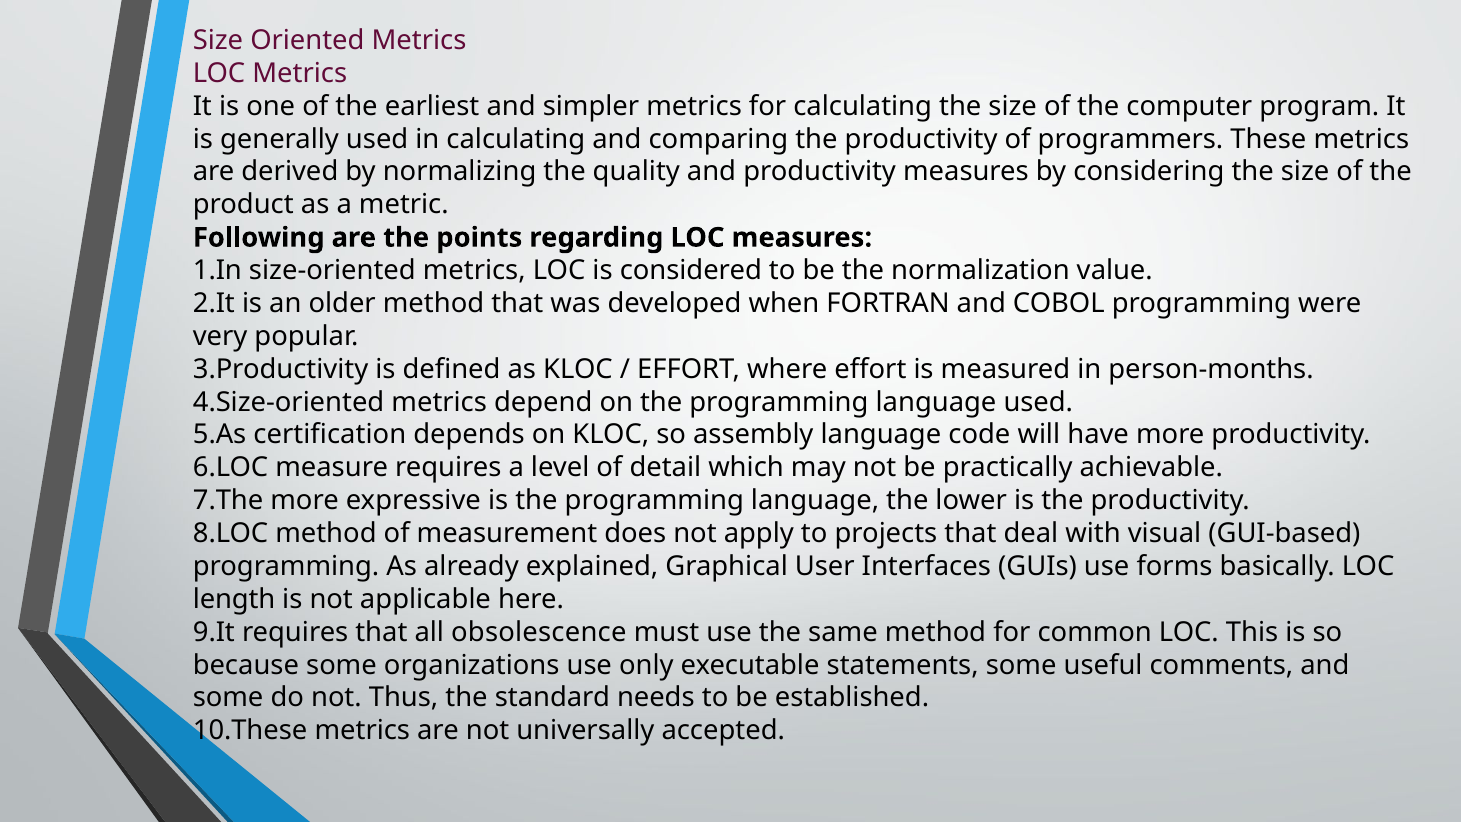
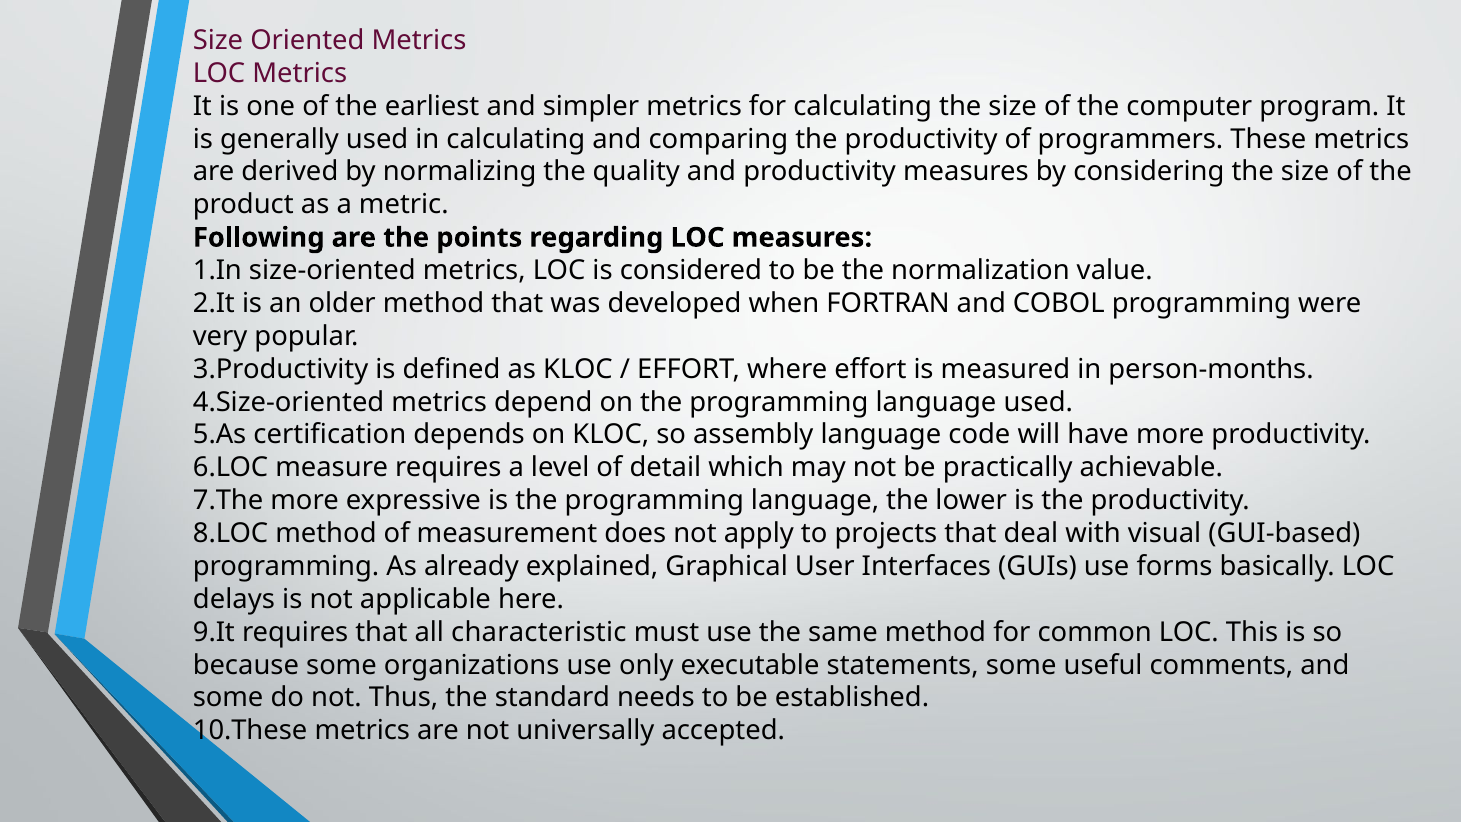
length: length -> delays
obsolescence: obsolescence -> characteristic
